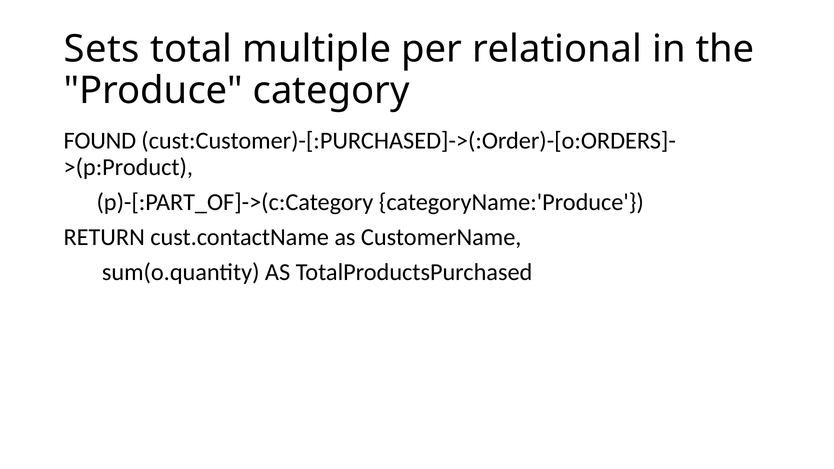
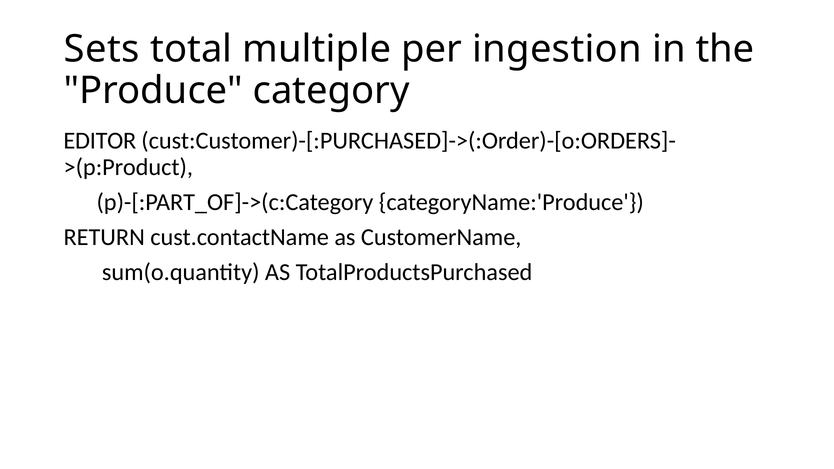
relational: relational -> ingestion
FOUND: FOUND -> EDITOR
